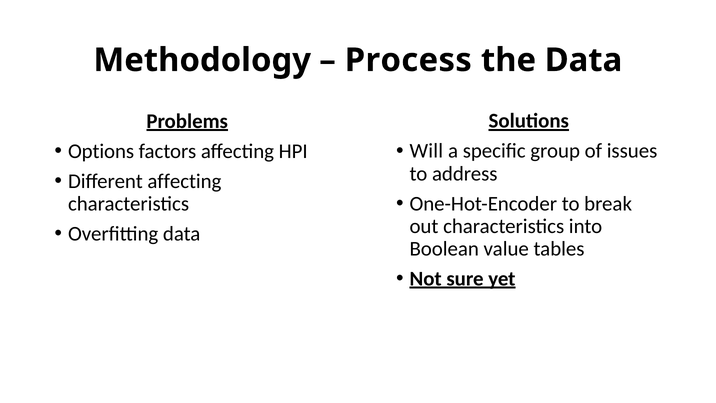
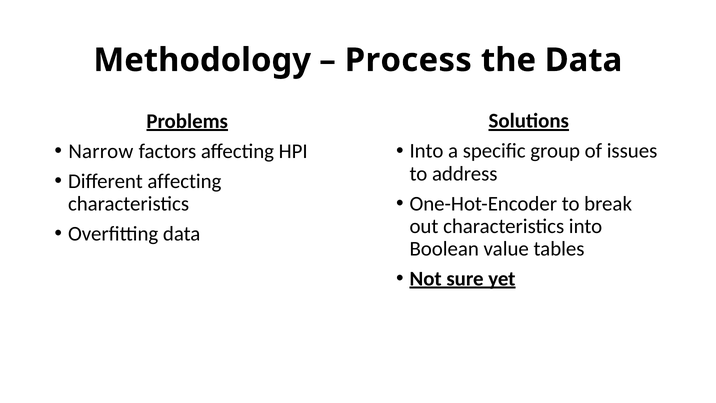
Will at (426, 151): Will -> Into
Options: Options -> Narrow
